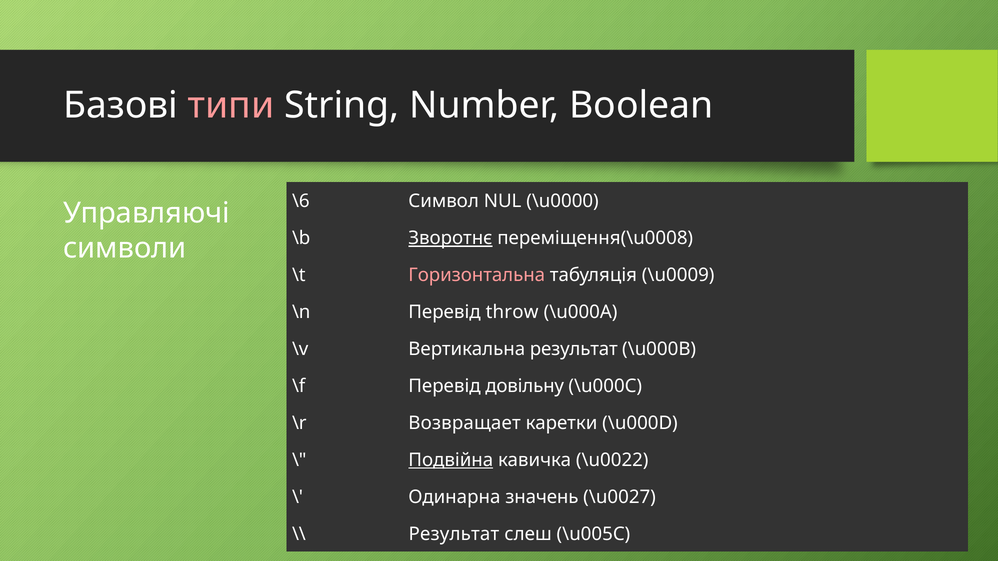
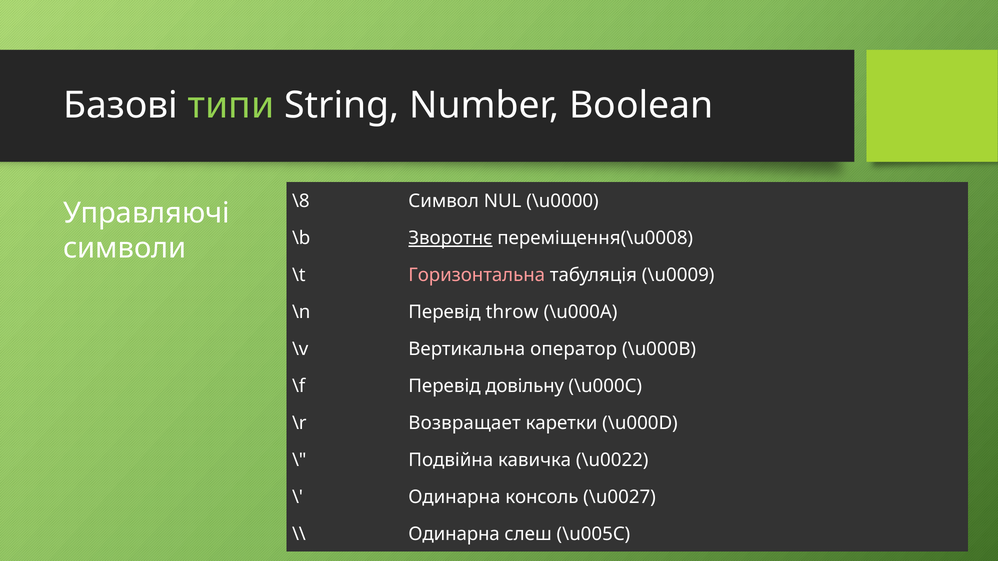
типи colour: pink -> light green
\6: \6 -> \8
Вертикальна результат: результат -> оператор
Подвійна underline: present -> none
значень: значень -> консоль
Результат at (454, 534): Результат -> Одинарна
